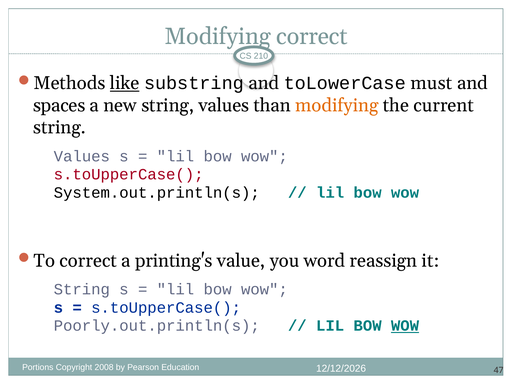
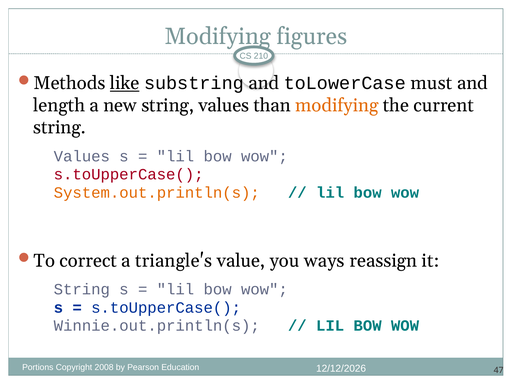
Modifying correct: correct -> figures
spaces: spaces -> length
System.out.println(s colour: black -> orange
printing's: printing's -> triangle's
word: word -> ways
Poorly.out.println(s: Poorly.out.println(s -> Winnie.out.println(s
WOW at (405, 326) underline: present -> none
